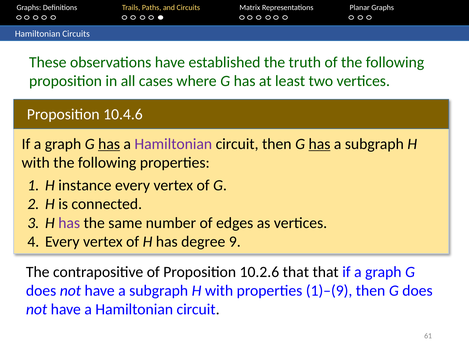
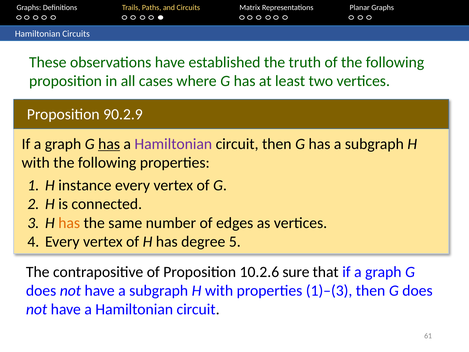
10.4.6: 10.4.6 -> 90.2.9
has at (319, 144) underline: present -> none
has at (69, 223) colour: purple -> orange
9: 9 -> 5
10.2.6 that: that -> sure
1)–(9: 1)–(9 -> 1)–(3
